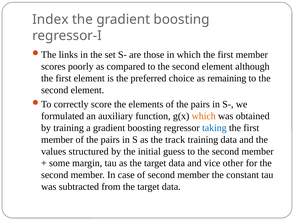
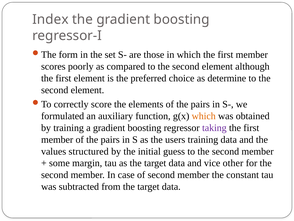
links: links -> form
remaining: remaining -> determine
taking colour: blue -> purple
track: track -> users
